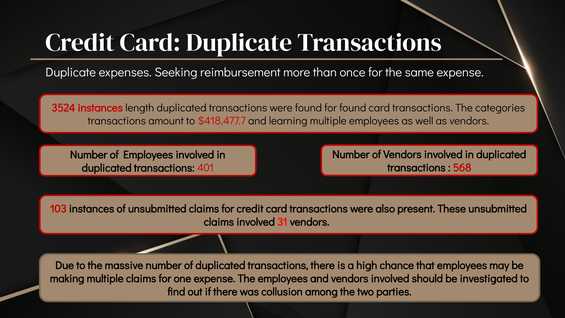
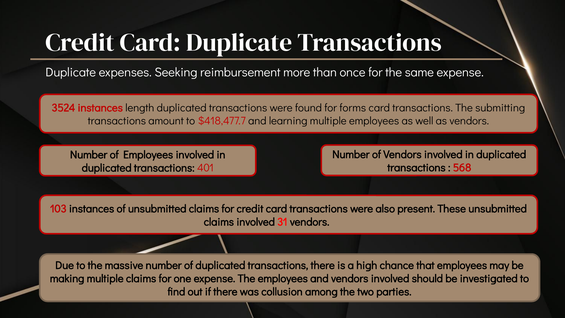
for found: found -> forms
categories: categories -> submitting
